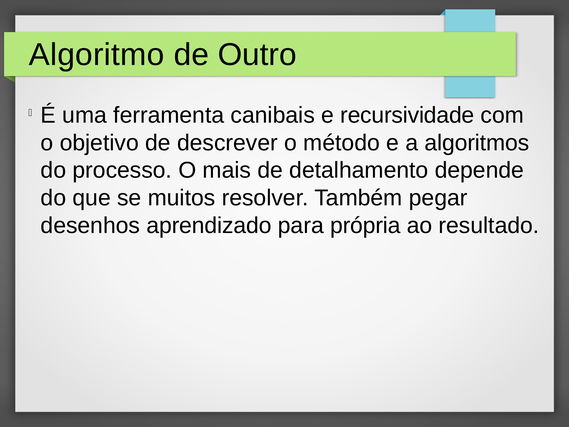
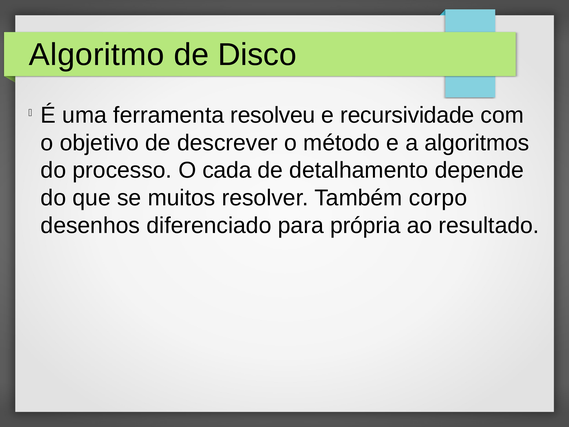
Outro: Outro -> Disco
canibais: canibais -> resolveu
mais: mais -> cada
pegar: pegar -> corpo
aprendizado: aprendizado -> diferenciado
